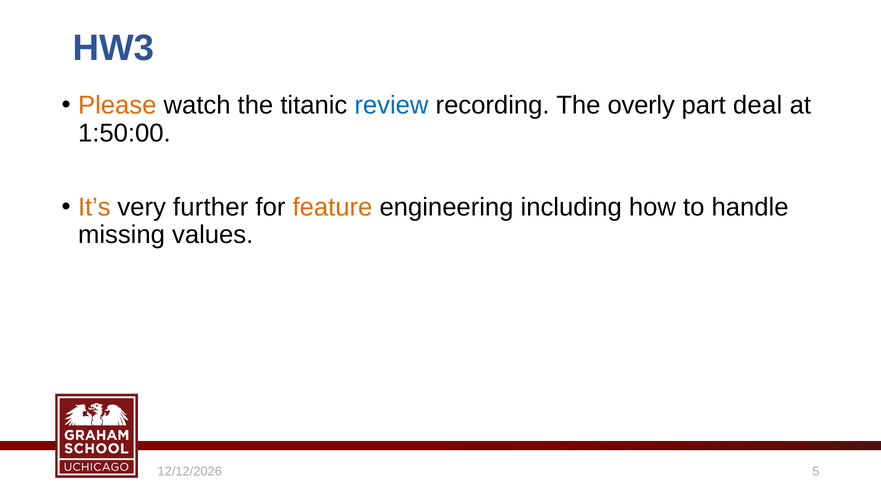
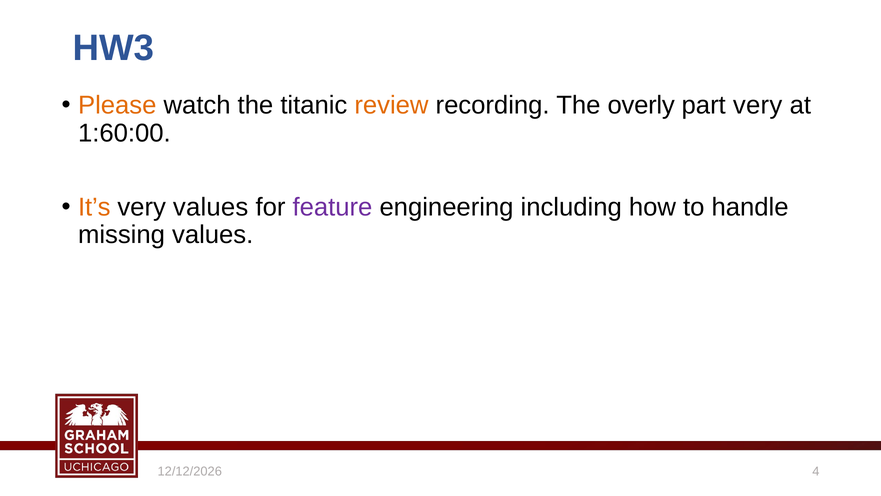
review colour: blue -> orange
part deal: deal -> very
1:50:00: 1:50:00 -> 1:60:00
very further: further -> values
feature colour: orange -> purple
5: 5 -> 4
